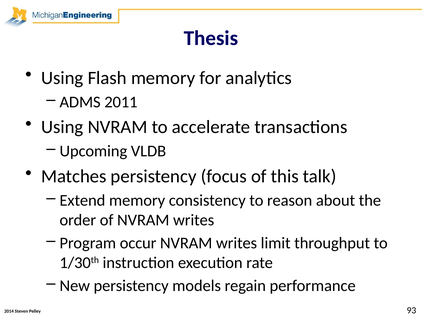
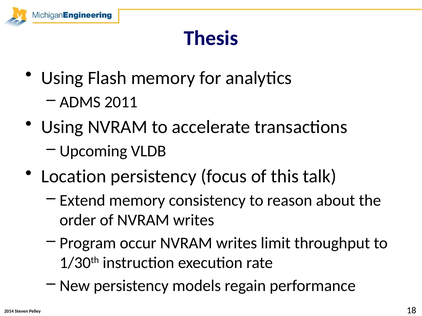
Matches: Matches -> Location
93: 93 -> 18
